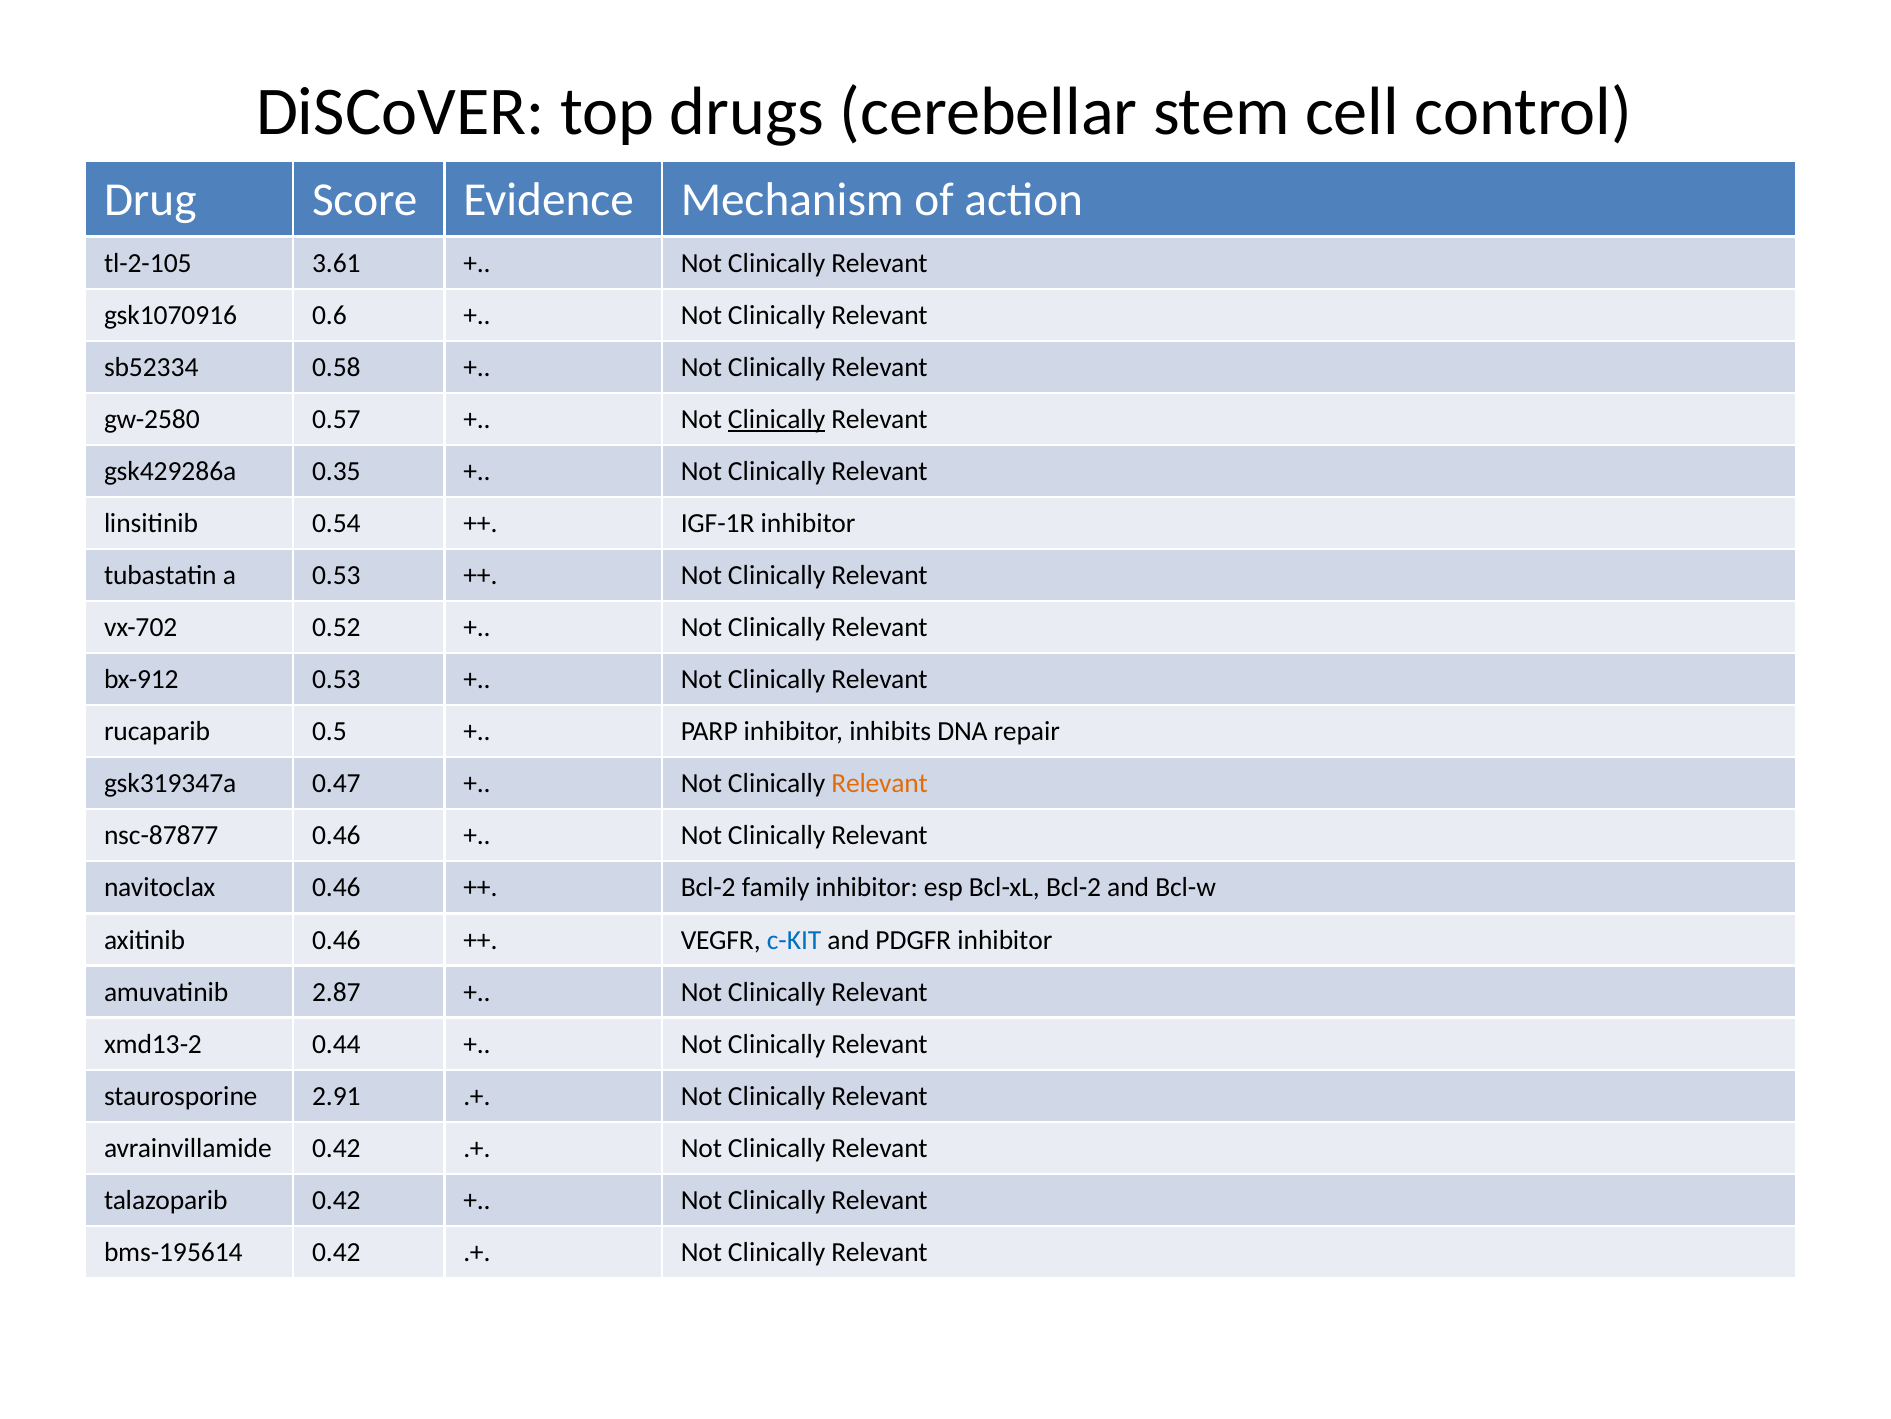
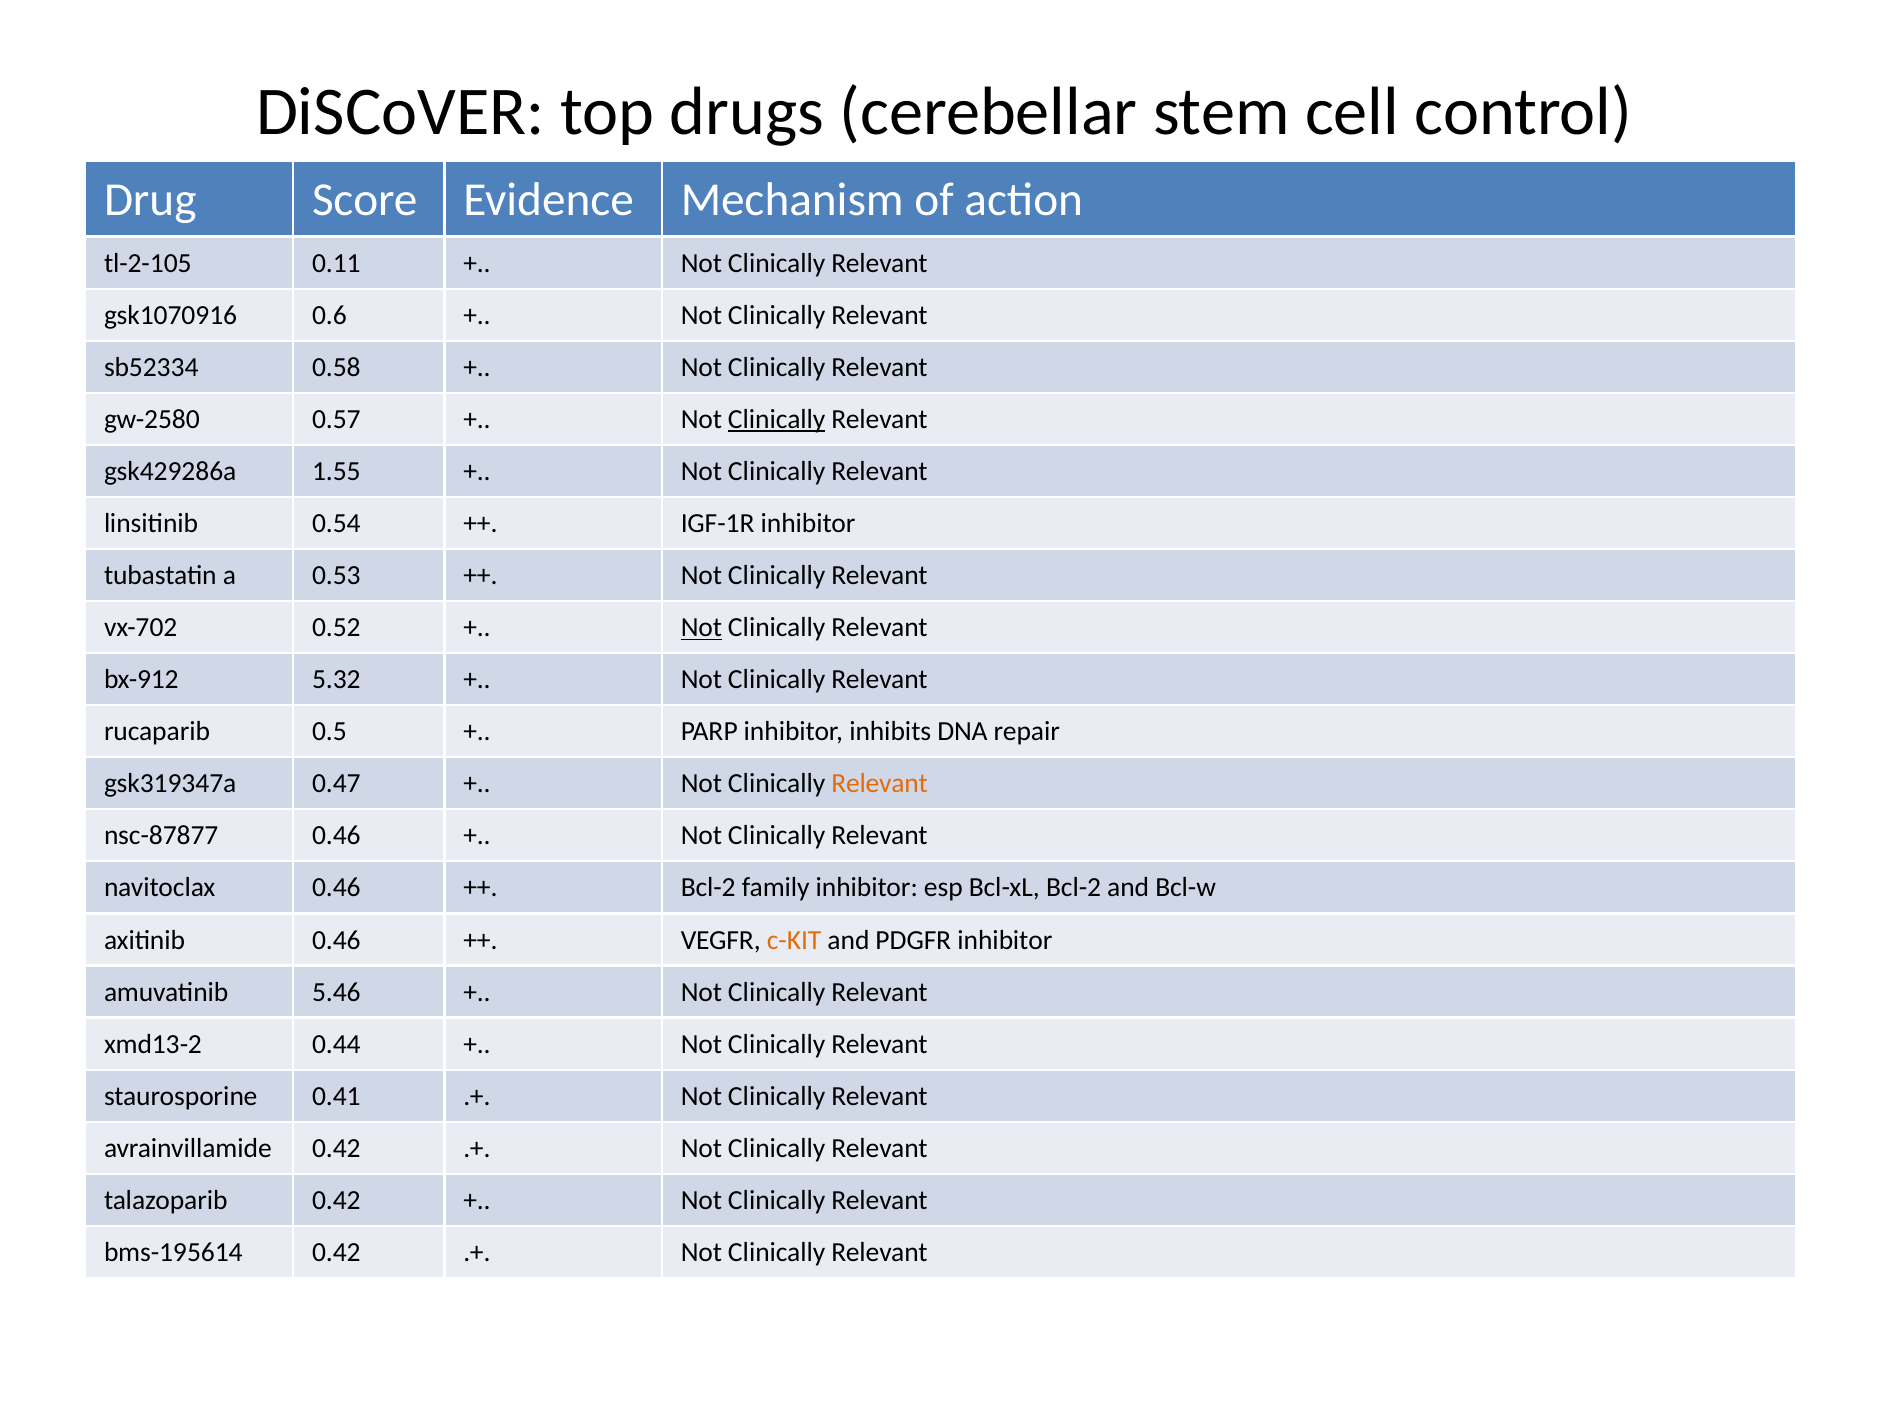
3.61: 3.61 -> 0.11
0.35: 0.35 -> 1.55
Not at (701, 627) underline: none -> present
bx-912 0.53: 0.53 -> 5.32
c-KIT colour: blue -> orange
2.87: 2.87 -> 5.46
2.91: 2.91 -> 0.41
